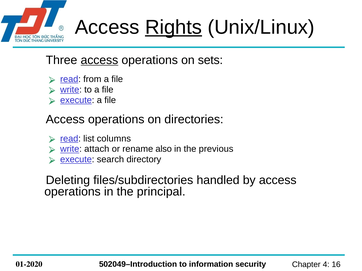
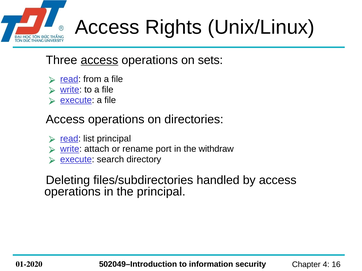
Rights underline: present -> none
list columns: columns -> principal
also: also -> port
previous: previous -> withdraw
